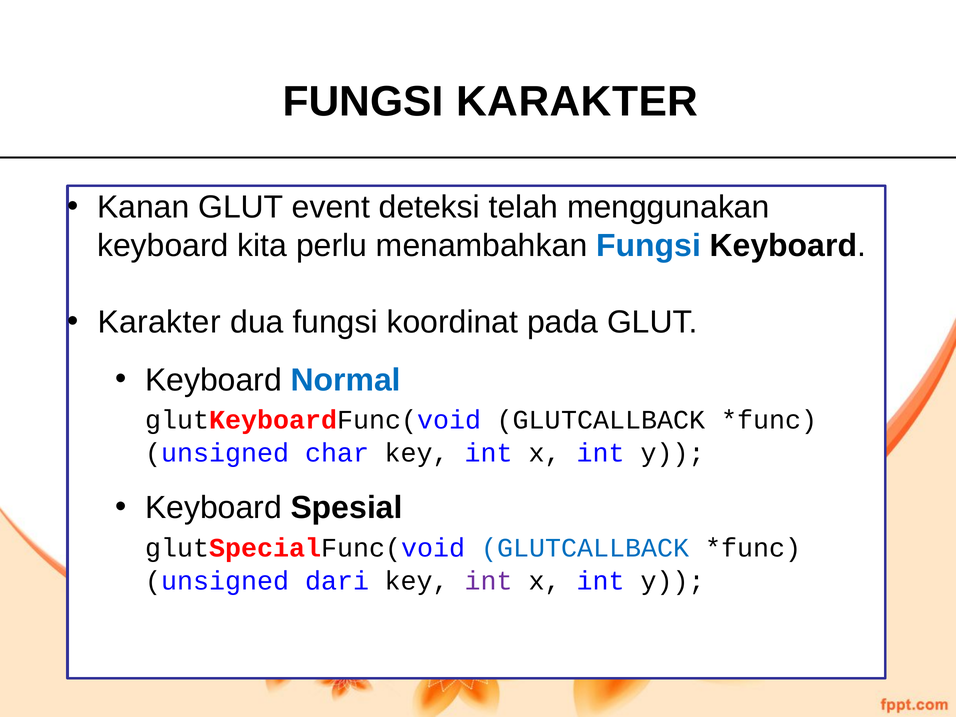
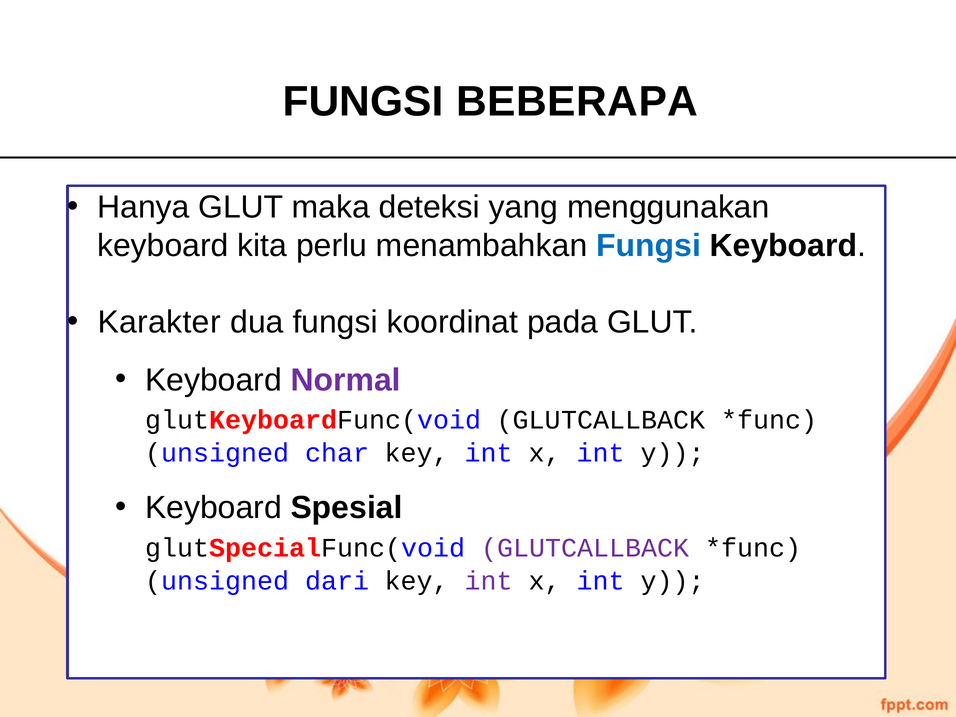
FUNGSI KARAKTER: KARAKTER -> BEBERAPA
Kanan: Kanan -> Hanya
event: event -> maka
telah: telah -> yang
Normal colour: blue -> purple
GLUTCALLBACK at (585, 548) colour: blue -> purple
